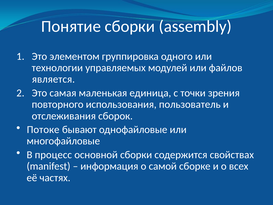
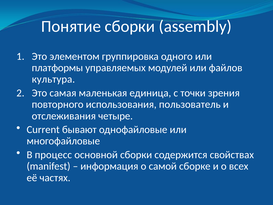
технологии: технологии -> платформы
является: является -> культура
сборок: сборок -> четыре
Потоке: Потоке -> Current
